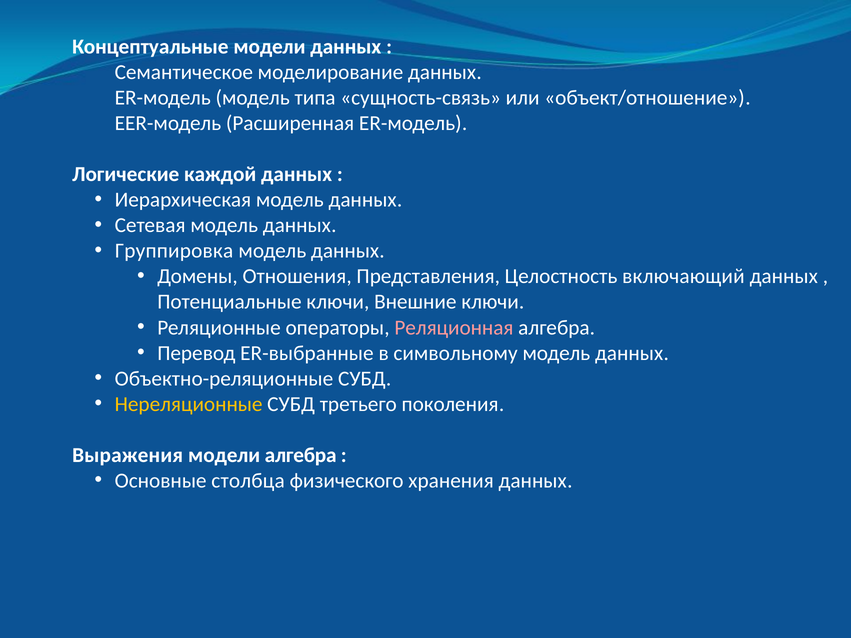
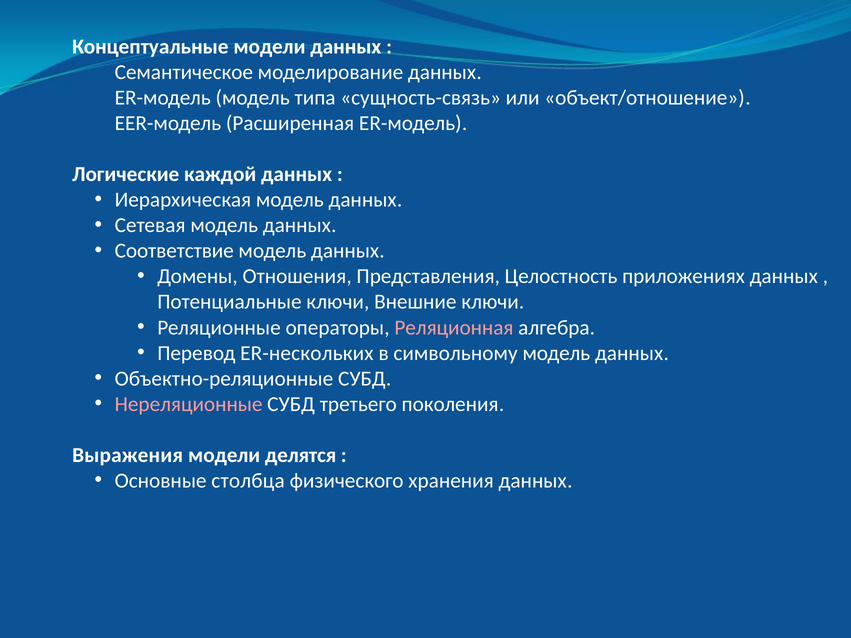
Группировка: Группировка -> Соответствие
включающий: включающий -> приложениях
ER-выбранные: ER-выбранные -> ER-нескольких
Нереляционные colour: yellow -> pink
модели алгебра: алгебра -> делятся
